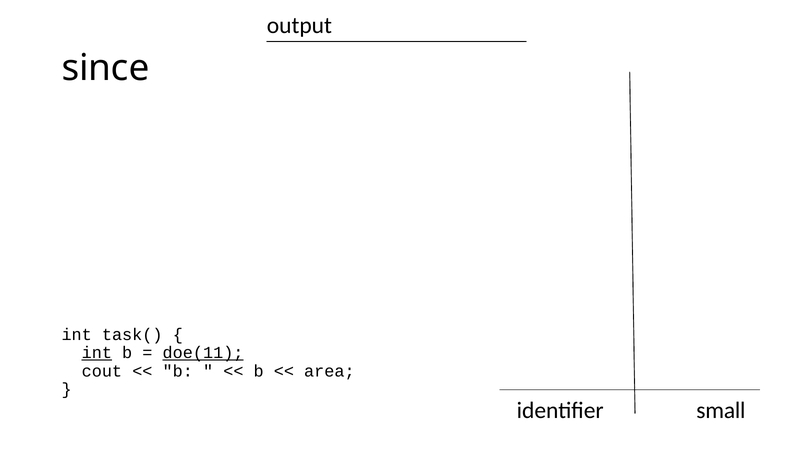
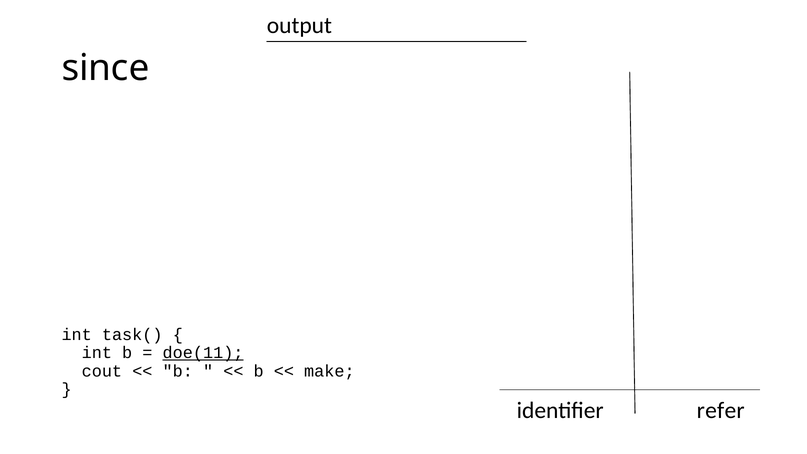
int at (97, 353) underline: present -> none
area: area -> make
small: small -> refer
